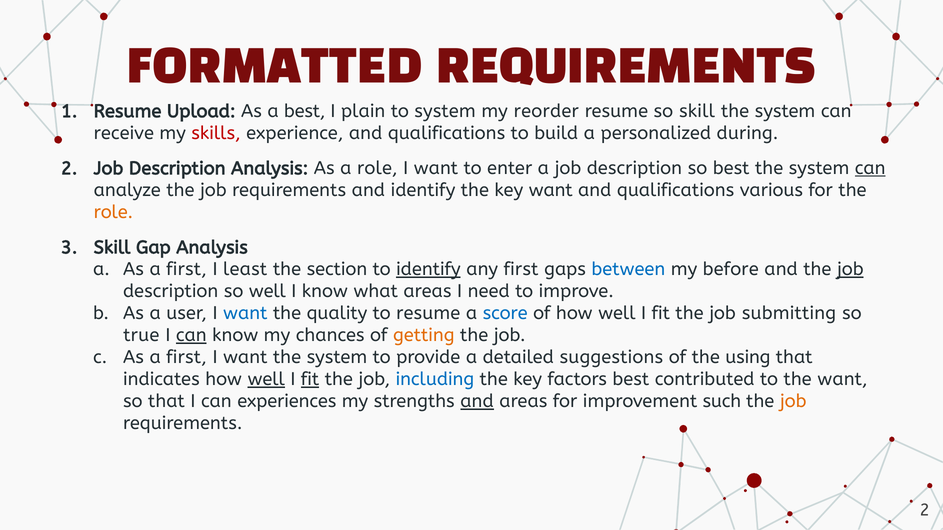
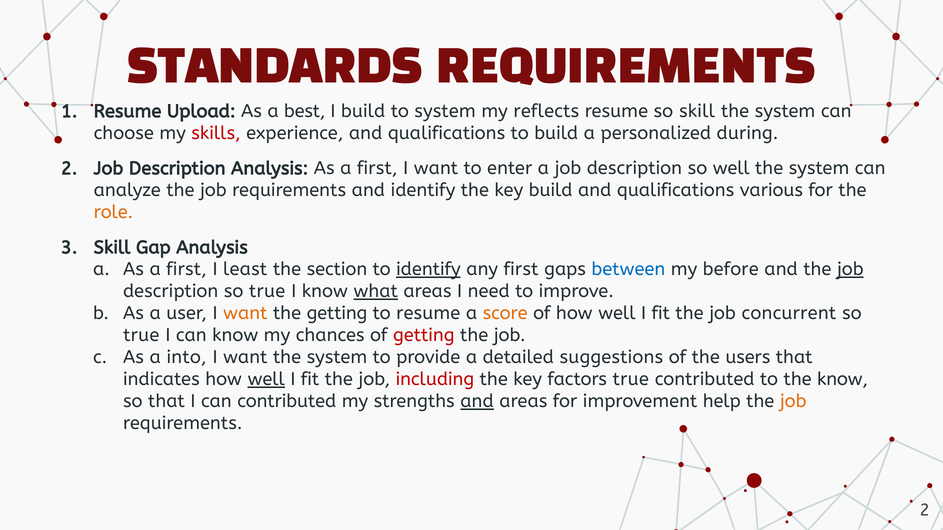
FORMATTED: FORMATTED -> STANDARDS
I plain: plain -> build
reorder: reorder -> reflects
receive: receive -> choose
Analysis As a role: role -> first
so best: best -> well
can at (870, 168) underline: present -> none
key want: want -> build
description so well: well -> true
what underline: none -> present
want at (245, 314) colour: blue -> orange
the quality: quality -> getting
score colour: blue -> orange
submitting: submitting -> concurrent
can at (191, 336) underline: present -> none
getting at (424, 336) colour: orange -> red
first at (187, 358): first -> into
using: using -> users
fit at (310, 380) underline: present -> none
including colour: blue -> red
factors best: best -> true
the want: want -> know
can experiences: experiences -> contributed
such: such -> help
